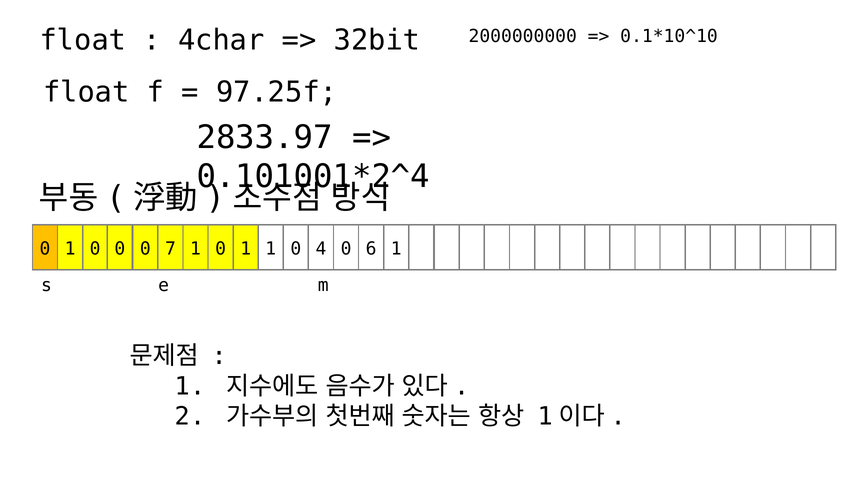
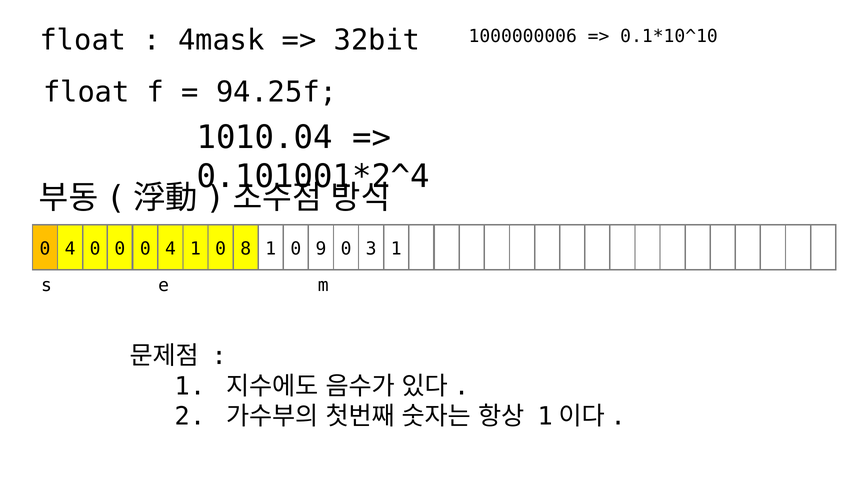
4char: 4char -> 4mask
2000000000: 2000000000 -> 1000000006
97.25f: 97.25f -> 94.25f
2833.97: 2833.97 -> 1010.04
1 at (70, 249): 1 -> 4
0 0 7: 7 -> 4
1 0 1: 1 -> 8
4: 4 -> 9
6: 6 -> 3
